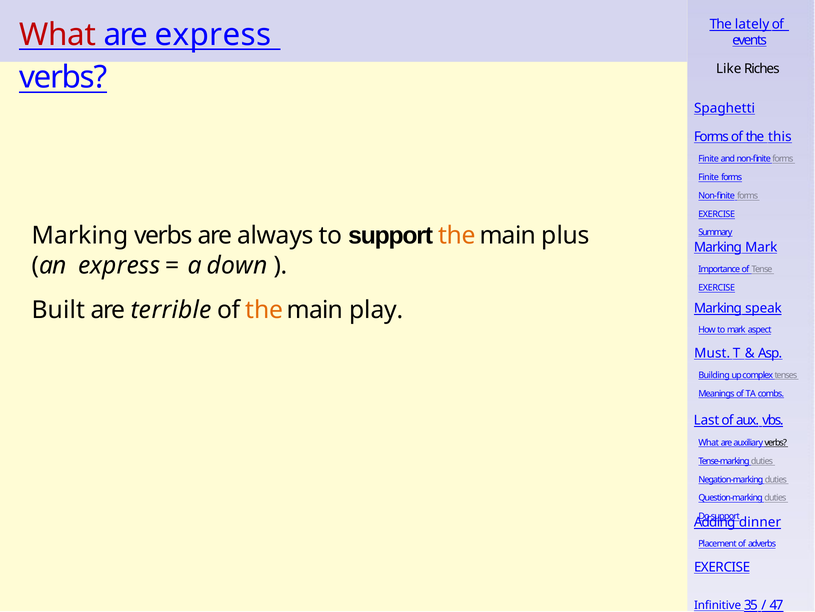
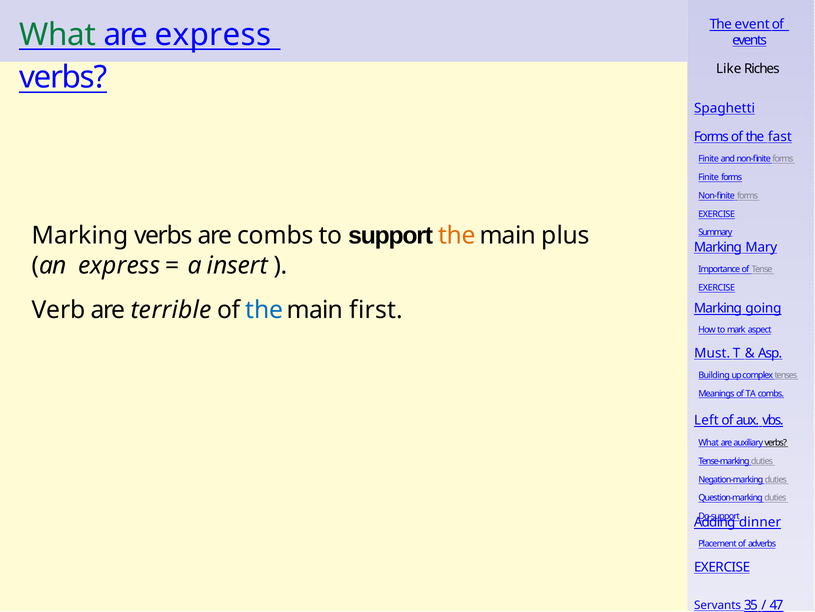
lately: lately -> event
What at (58, 35) colour: red -> green
this: this -> fast
are always: always -> combs
Marking Mark: Mark -> Mary
down: down -> insert
Built: Built -> Verb
the at (264, 310) colour: orange -> blue
play: play -> first
speak: speak -> going
Last: Last -> Left
Infinitive: Infinitive -> Servants
